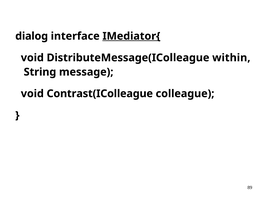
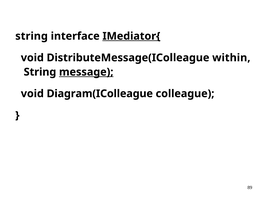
dialog at (32, 36): dialog -> string
message underline: none -> present
Contrast(IColleague: Contrast(IColleague -> Diagram(IColleague
